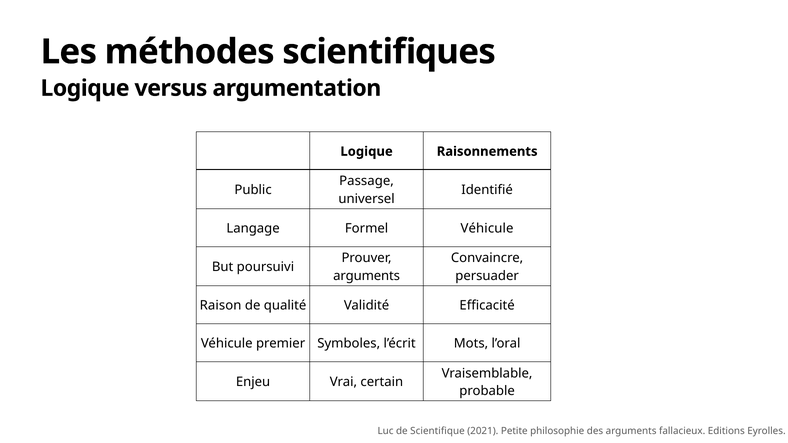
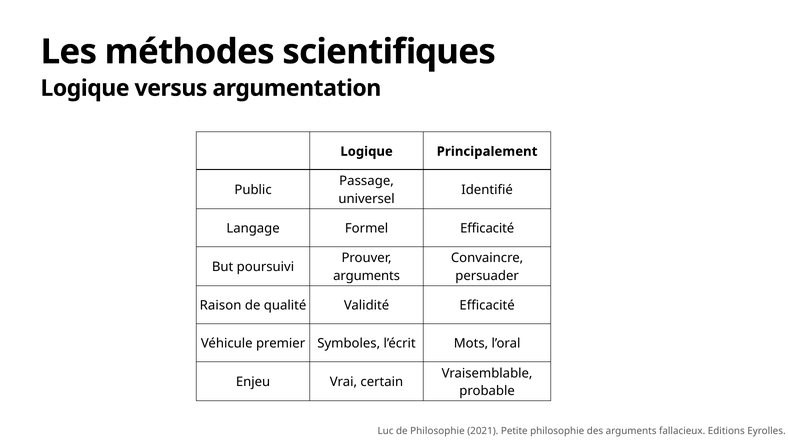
Raisonnements: Raisonnements -> Principalement
Formel Véhicule: Véhicule -> Efficacité
de Scientifique: Scientifique -> Philosophie
